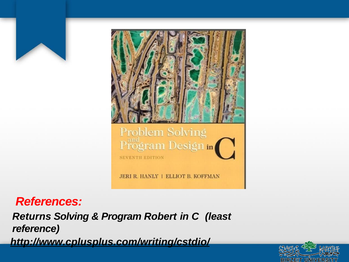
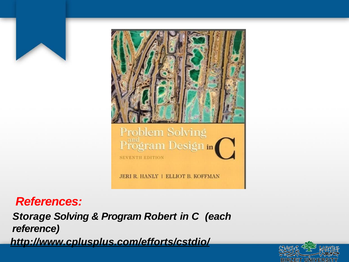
Returns: Returns -> Storage
least: least -> each
http://www.cplusplus.com/writing/cstdio/: http://www.cplusplus.com/writing/cstdio/ -> http://www.cplusplus.com/efforts/cstdio/
